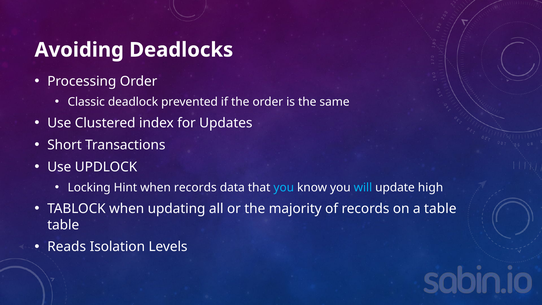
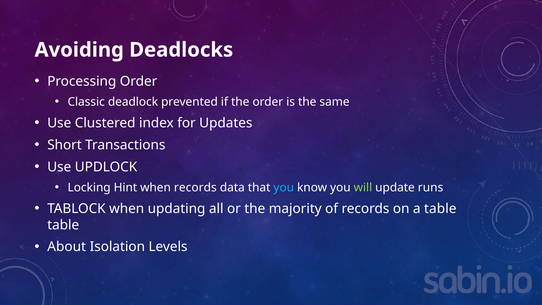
will colour: light blue -> light green
high: high -> runs
Reads: Reads -> About
